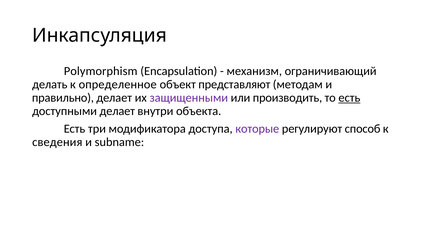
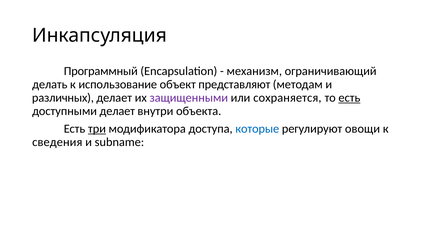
Polymorphism: Polymorphism -> Программный
определенное: определенное -> использование
правильно: правильно -> различных
производить: производить -> сохраняется
три underline: none -> present
которые colour: purple -> blue
способ: способ -> овощи
